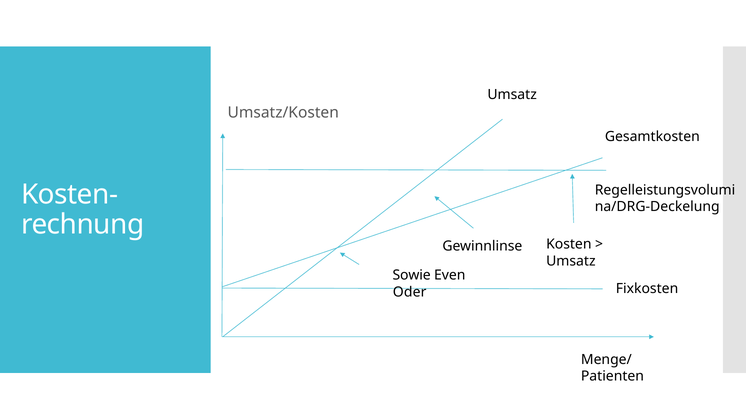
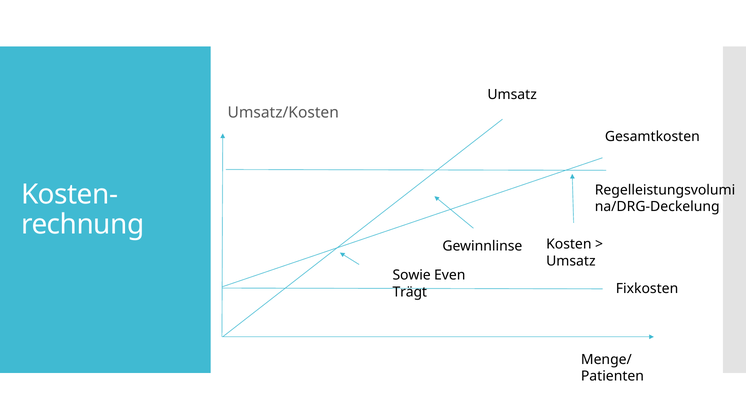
Oder: Oder -> Trägt
